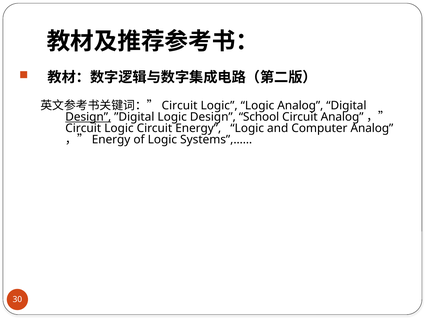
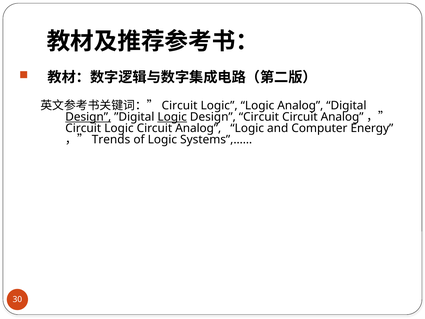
Logic at (172, 117) underline: none -> present
Design School: School -> Circuit
Logic Circuit Energy: Energy -> Analog
Computer Analog: Analog -> Energy
Energy at (111, 140): Energy -> Trends
